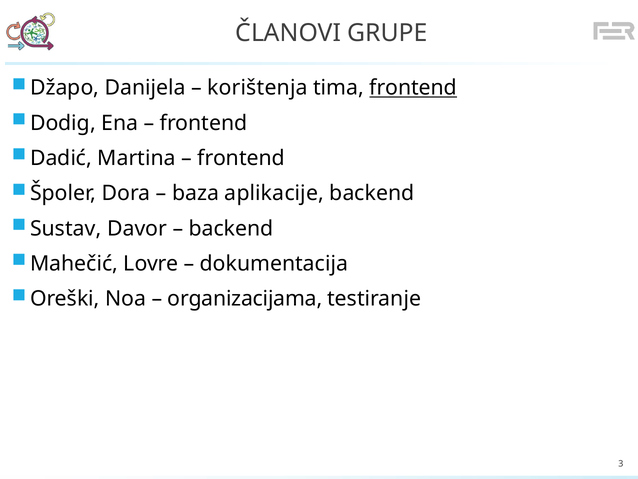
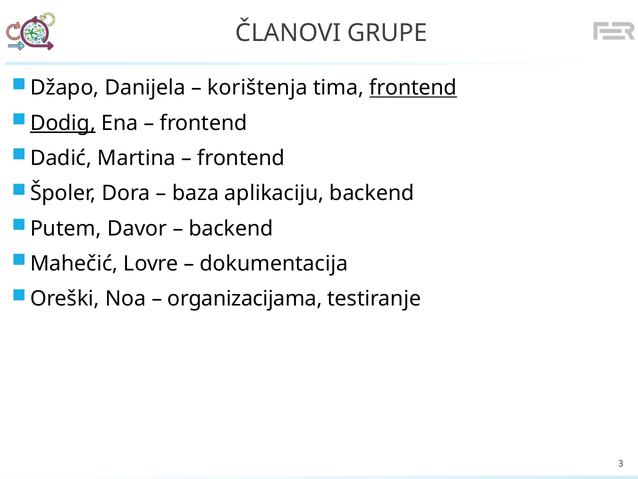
Dodig underline: none -> present
aplikacije: aplikacije -> aplikaciju
Sustav: Sustav -> Putem
